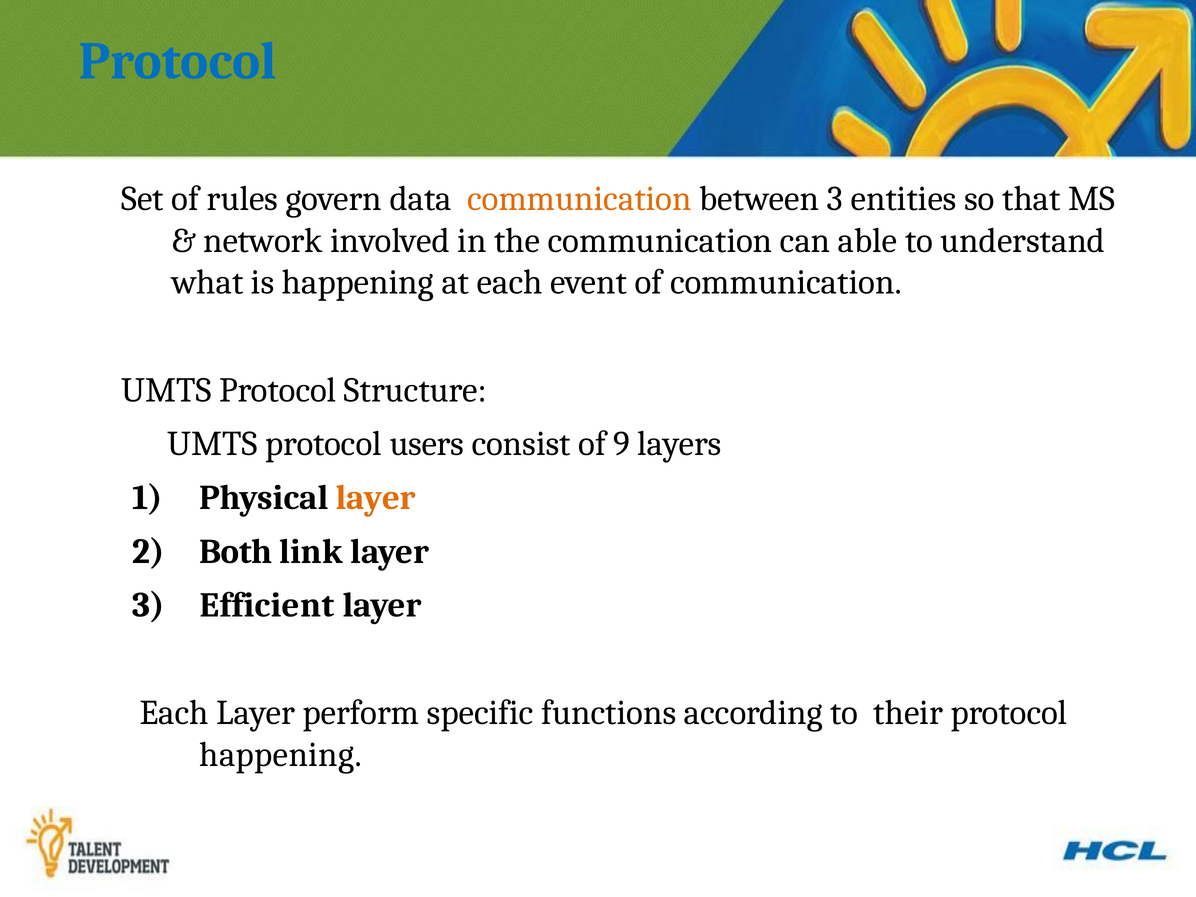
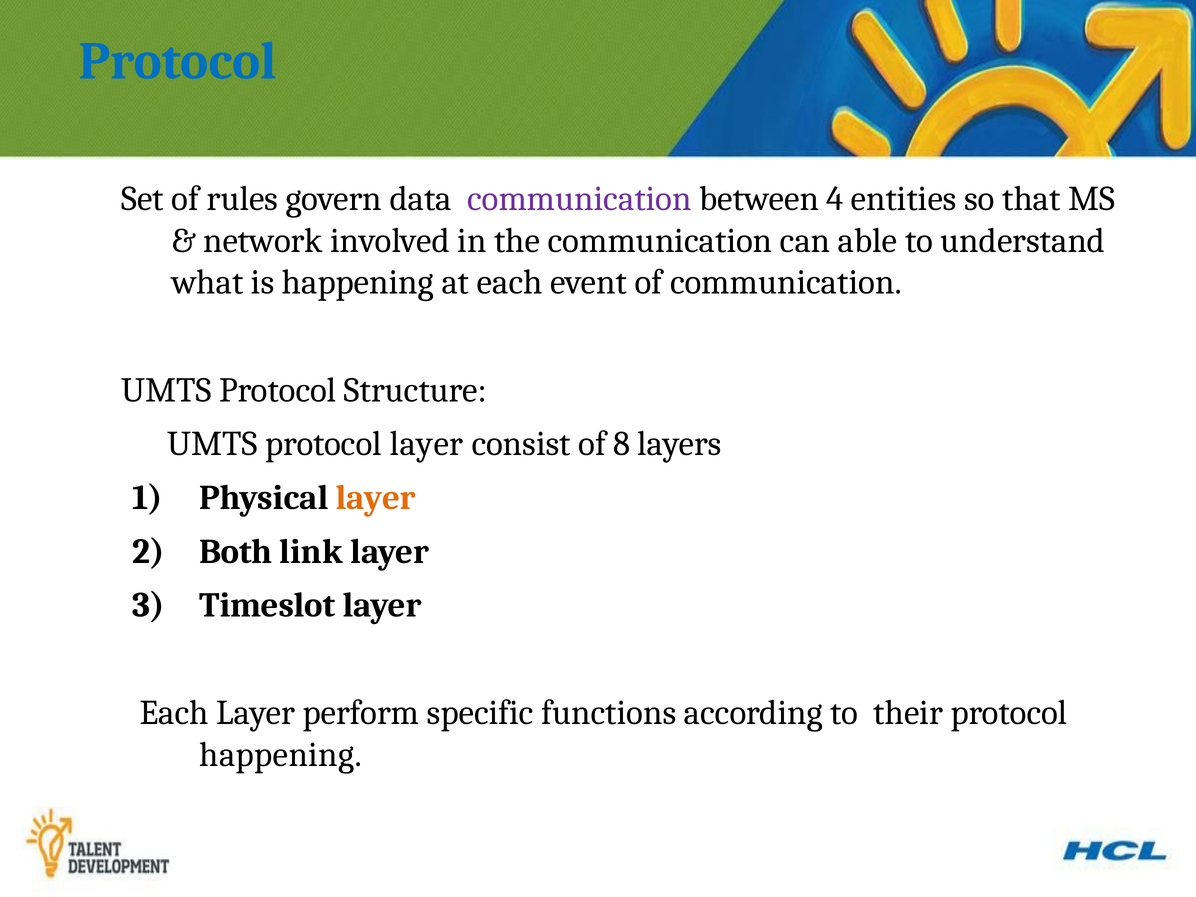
communication at (579, 199) colour: orange -> purple
between 3: 3 -> 4
protocol users: users -> layer
9: 9 -> 8
Efficient: Efficient -> Timeslot
